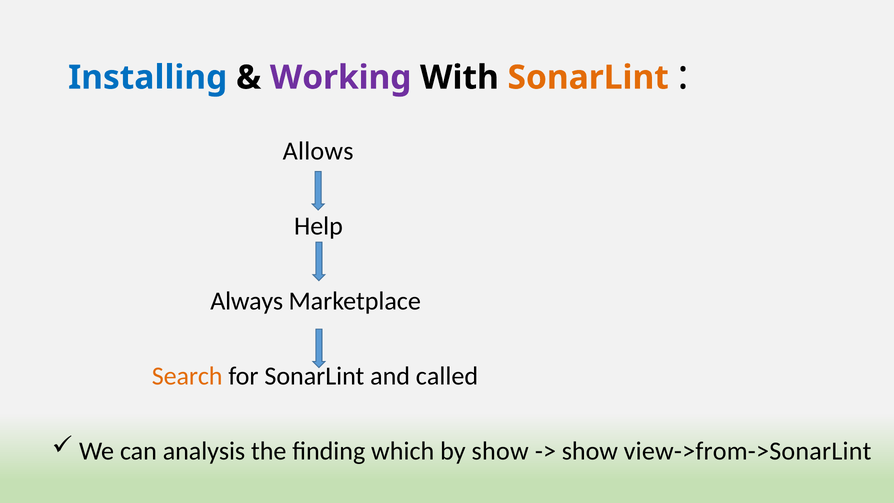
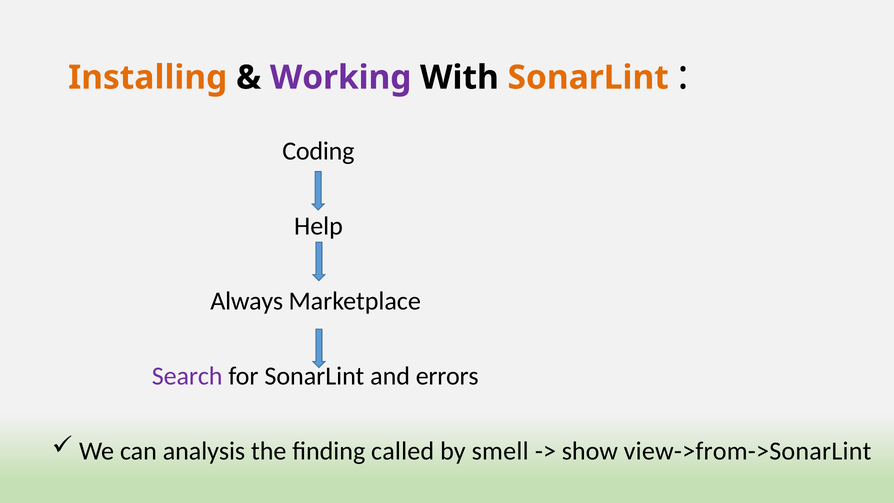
Installing colour: blue -> orange
Allows: Allows -> Coding
Search colour: orange -> purple
called: called -> errors
which: which -> called
by show: show -> smell
